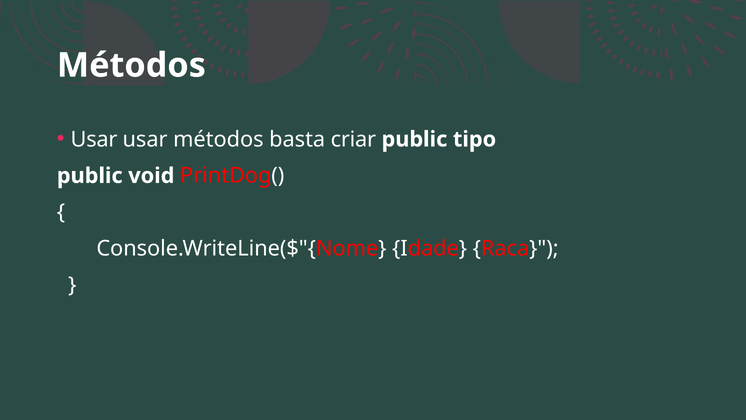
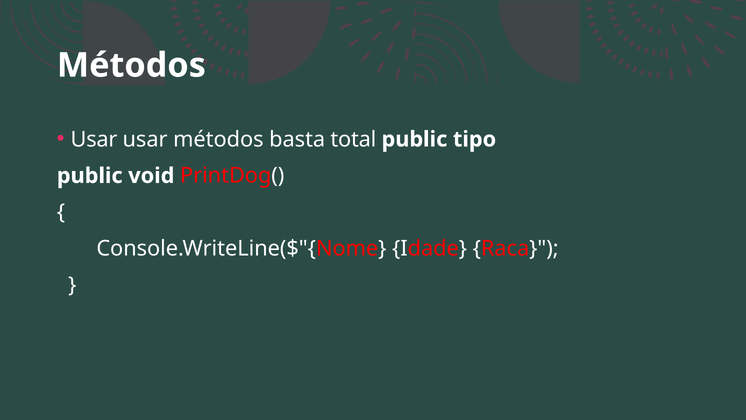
criar: criar -> total
